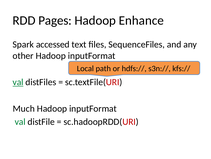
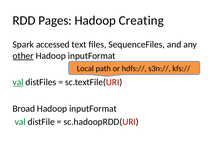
Enhance: Enhance -> Creating
other underline: none -> present
Much: Much -> Broad
